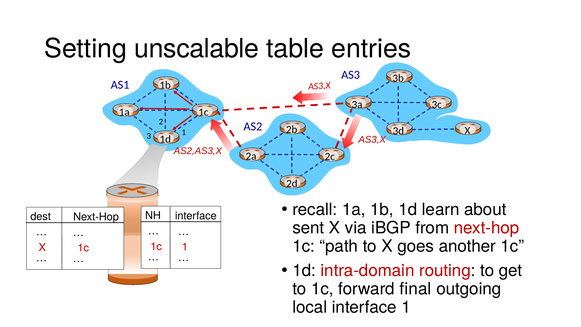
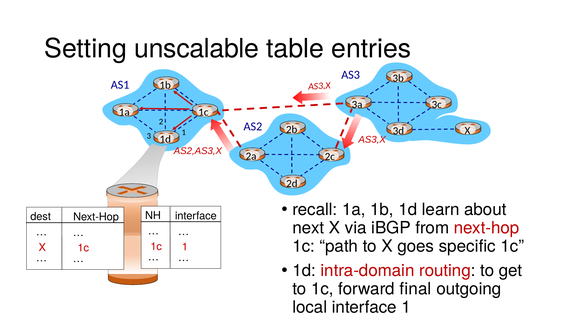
sent: sent -> next
another: another -> specific
